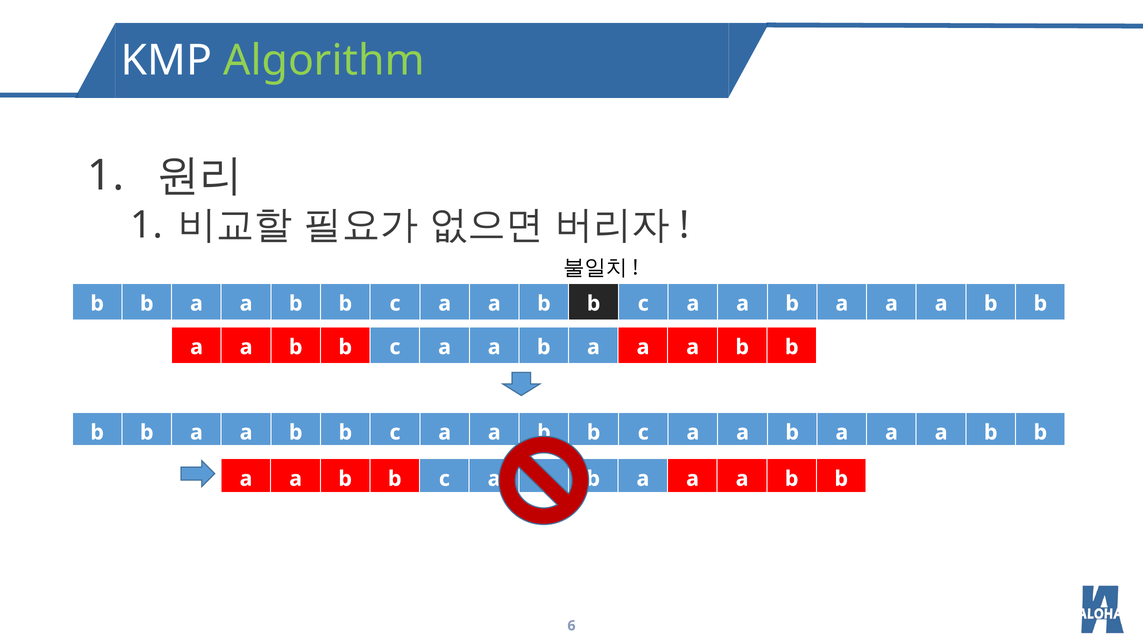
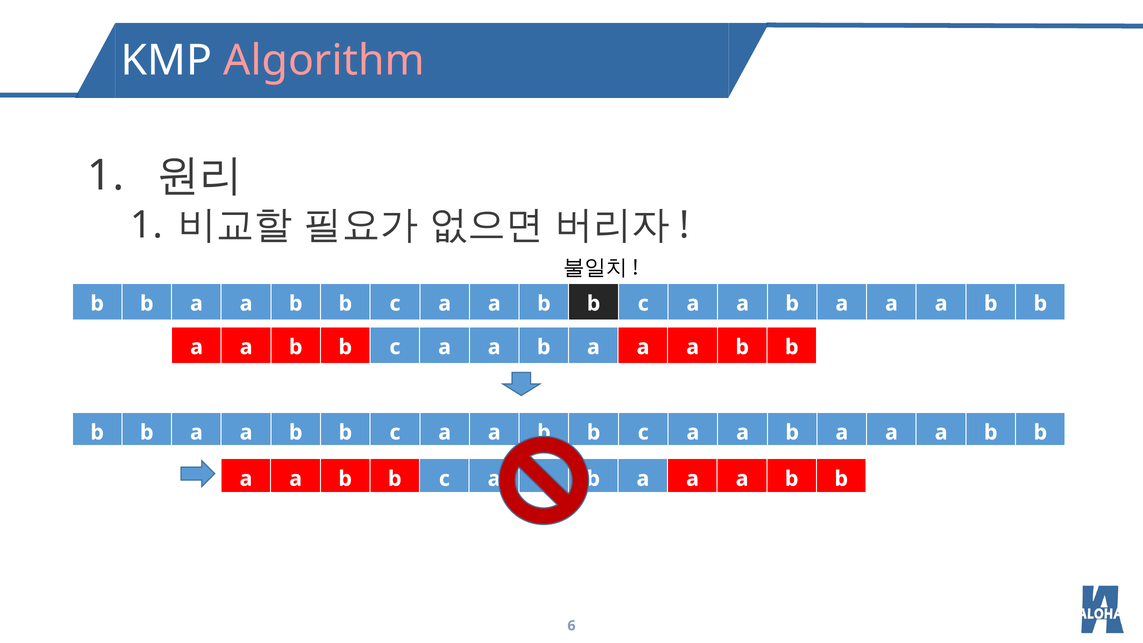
Algorithm colour: light green -> pink
